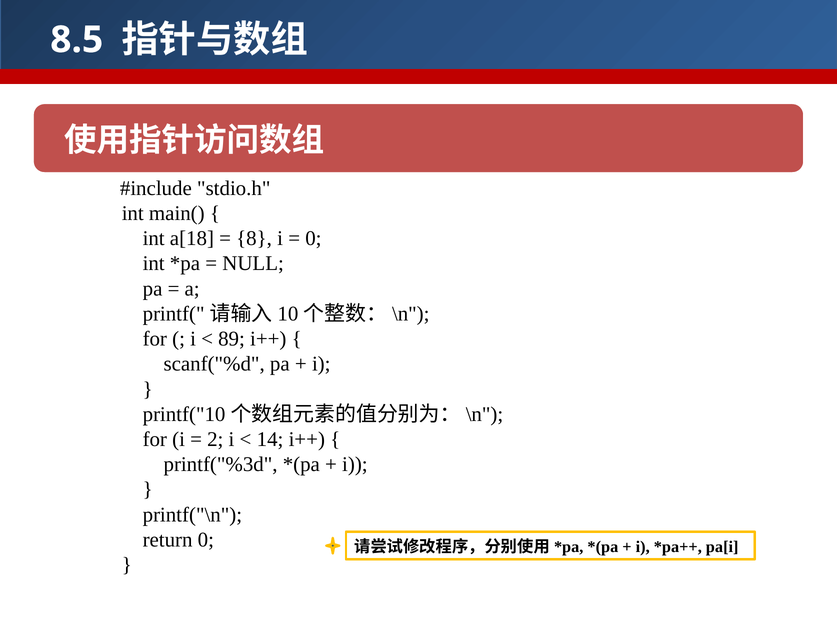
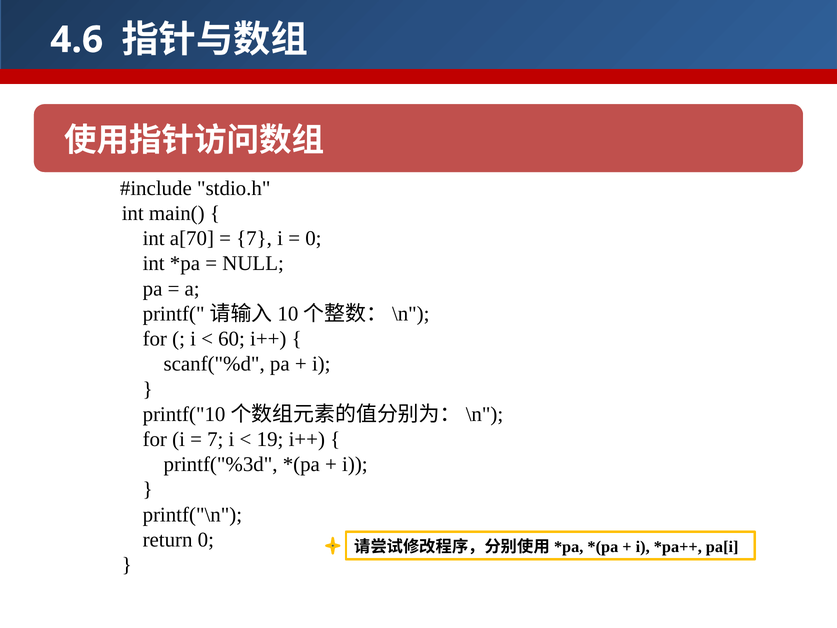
8.5: 8.5 -> 4.6
a[18: a[18 -> a[70
8 at (254, 238): 8 -> 7
89: 89 -> 60
2 at (215, 439): 2 -> 7
14: 14 -> 19
